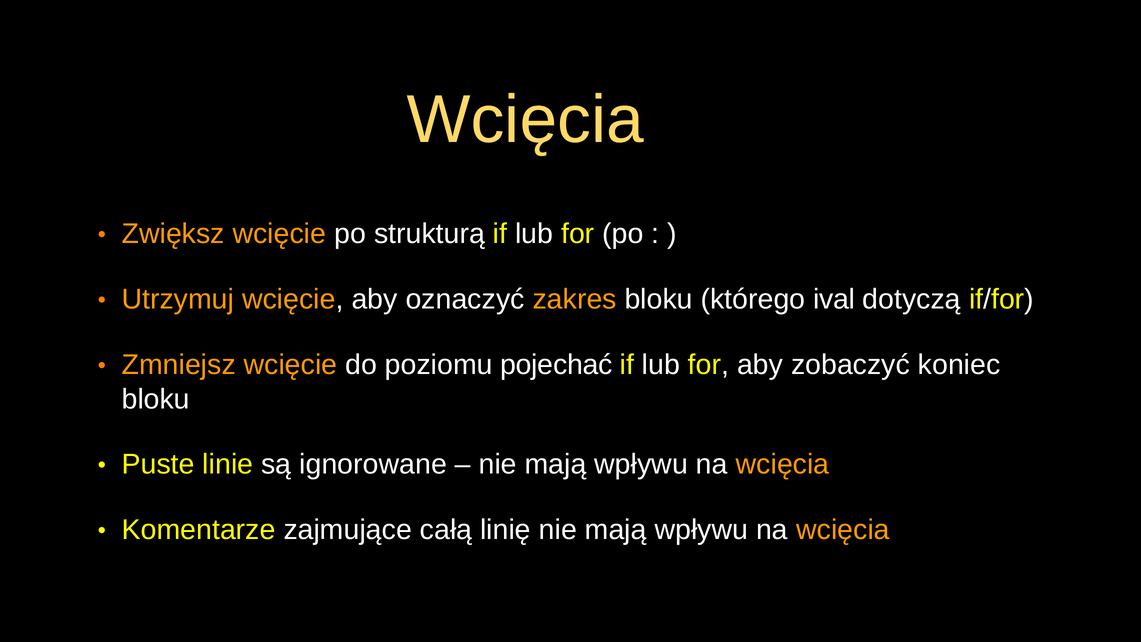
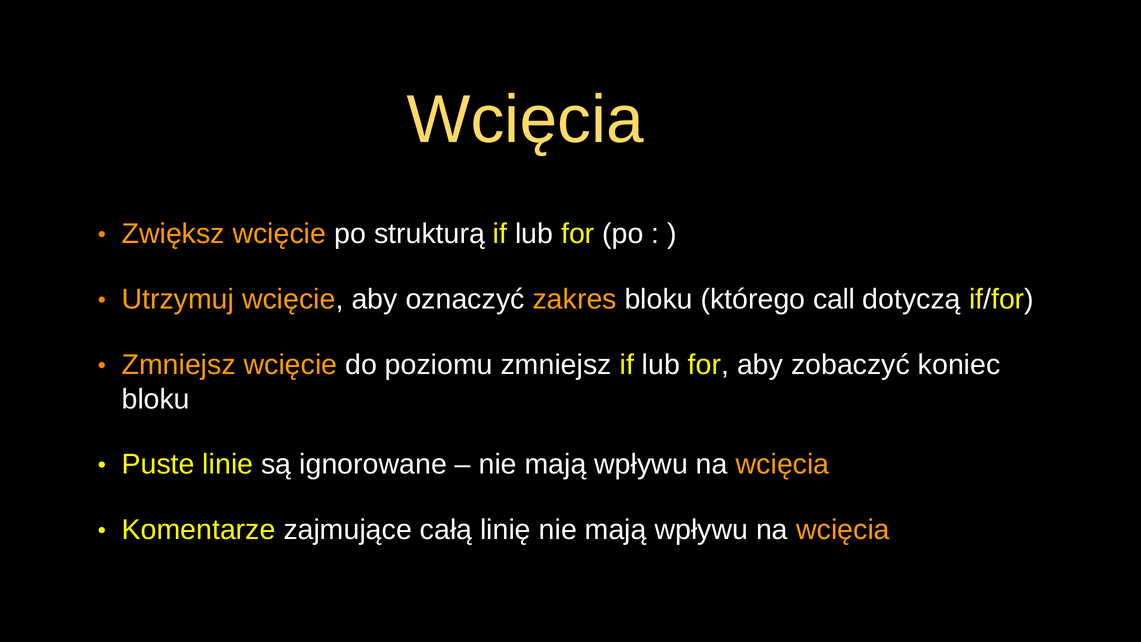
ival: ival -> call
poziomu pojechać: pojechać -> zmniejsz
